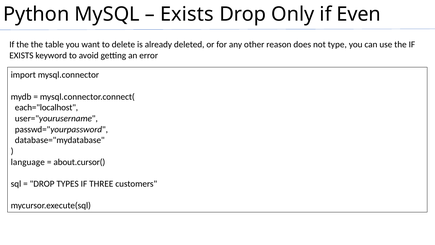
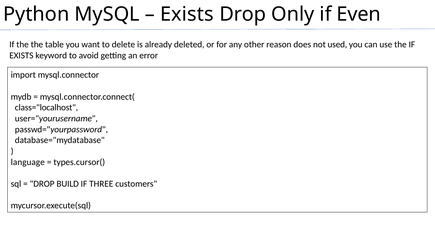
type: type -> used
each="localhost: each="localhost -> class="localhost
about.cursor(: about.cursor( -> types.cursor(
TYPES: TYPES -> BUILD
